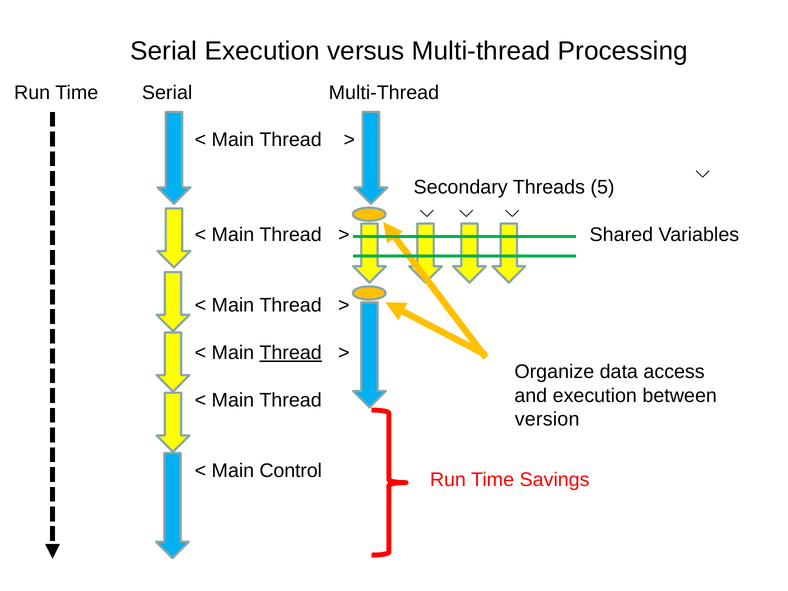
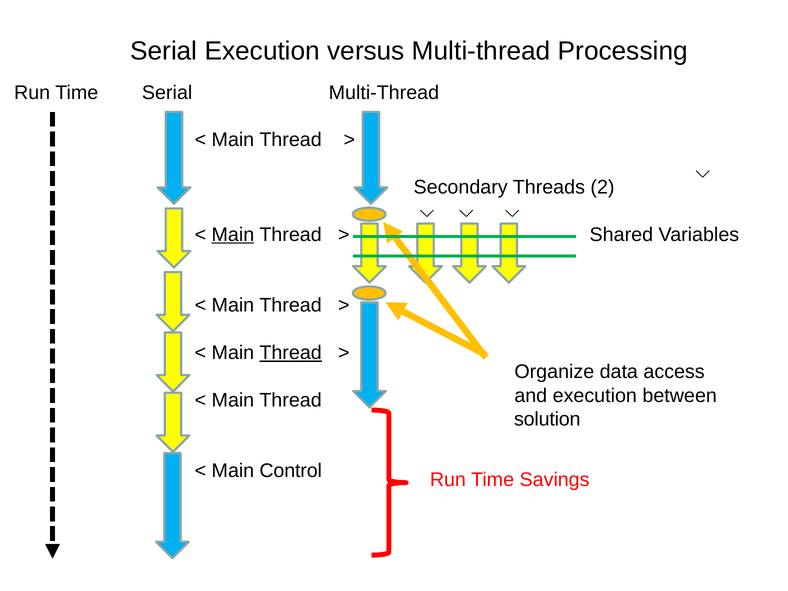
5: 5 -> 2
Main at (233, 235) underline: none -> present
version: version -> solution
